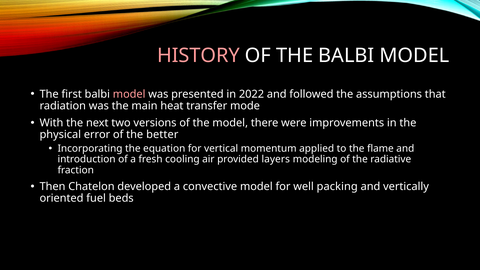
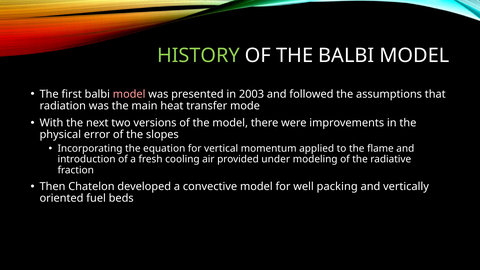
HISTORY colour: pink -> light green
2022: 2022 -> 2003
better: better -> slopes
layers: layers -> under
